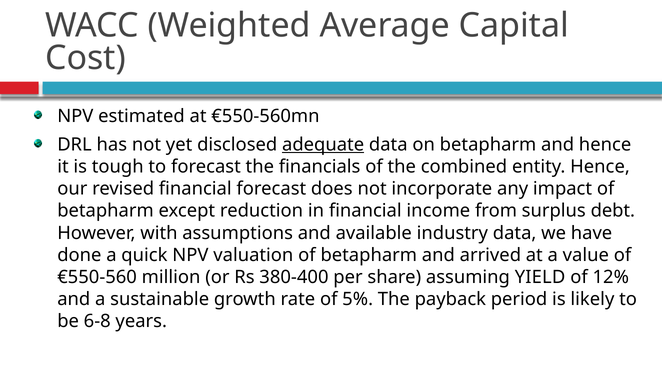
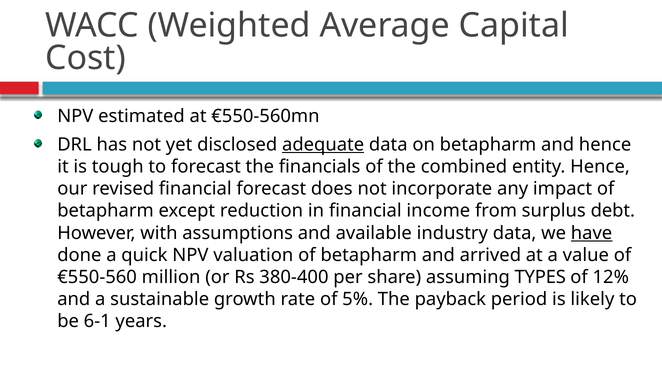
have underline: none -> present
YIELD: YIELD -> TYPES
6-8: 6-8 -> 6-1
